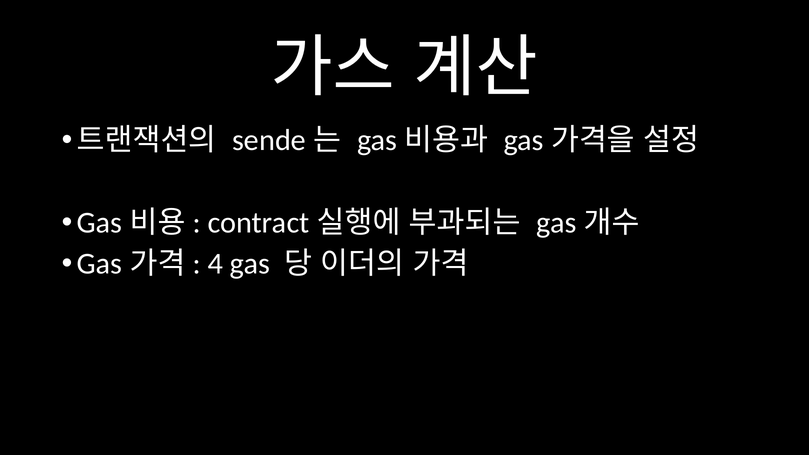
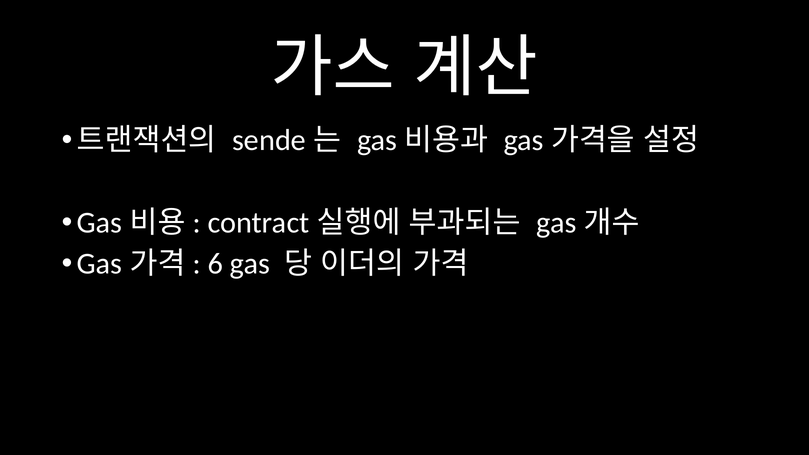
4: 4 -> 6
